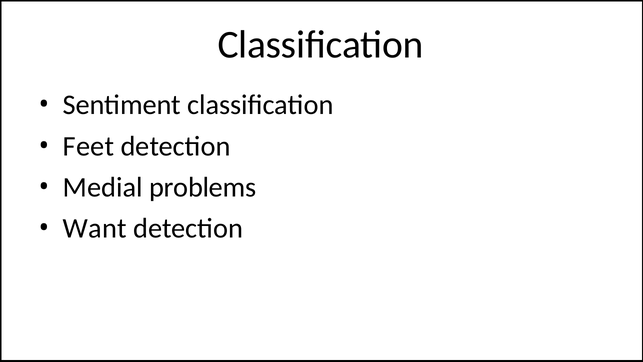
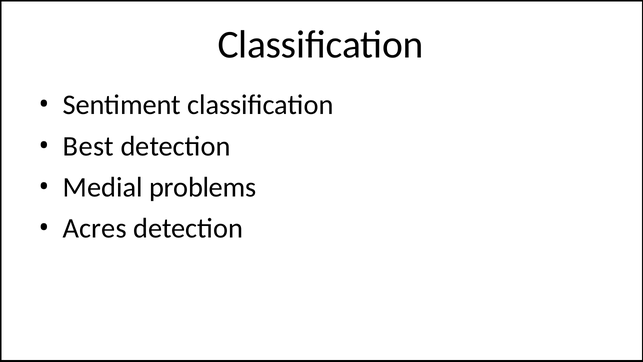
Feet: Feet -> Best
Want: Want -> Acres
